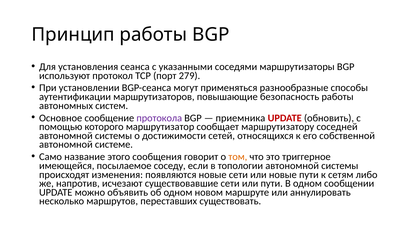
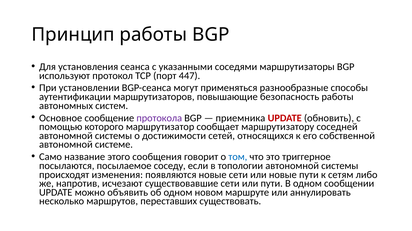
279: 279 -> 447
том colour: orange -> blue
имеющейся: имеющейся -> посылаются
